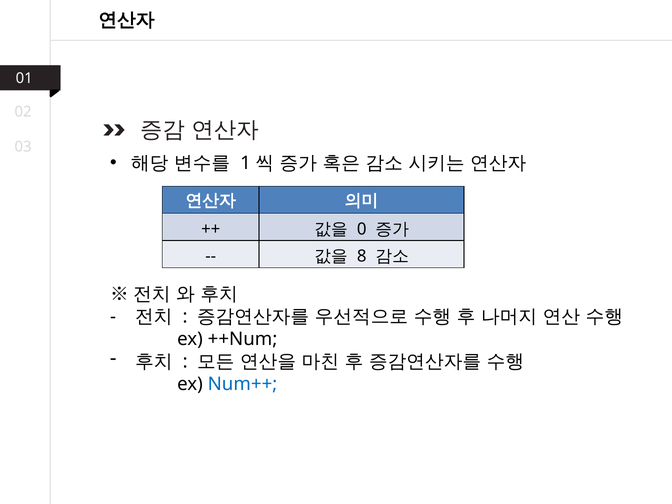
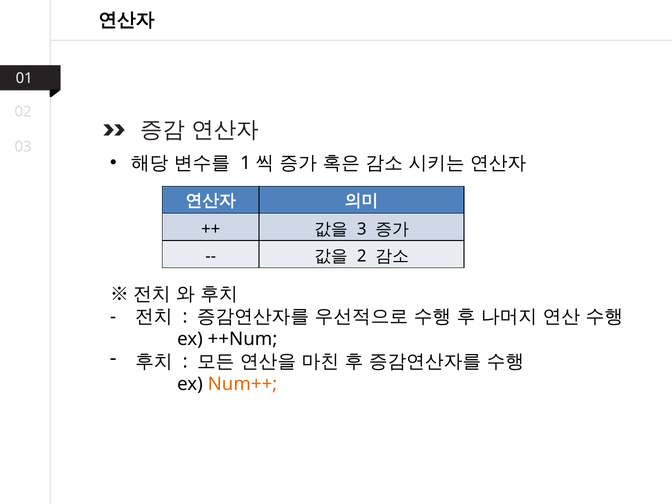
0: 0 -> 3
8: 8 -> 2
Num++ colour: blue -> orange
